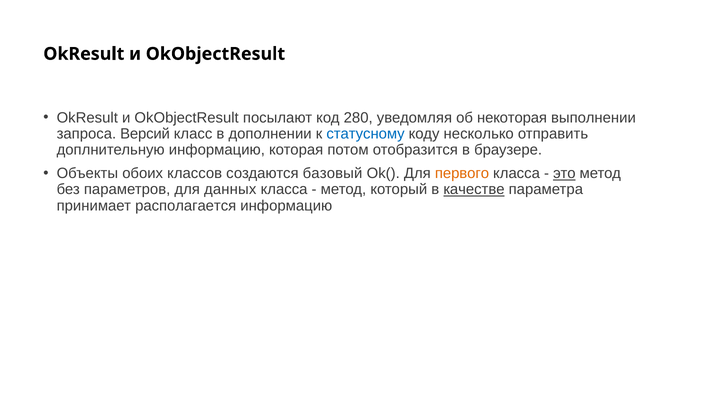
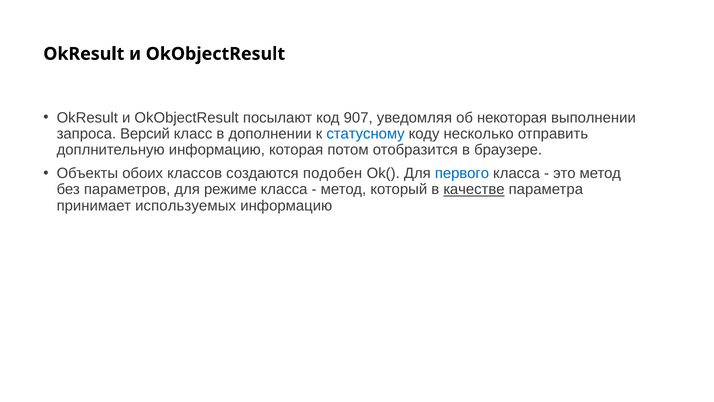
280: 280 -> 907
базовый: базовый -> подобен
первого colour: orange -> blue
это underline: present -> none
данных: данных -> режиме
располагается: располагается -> используемых
